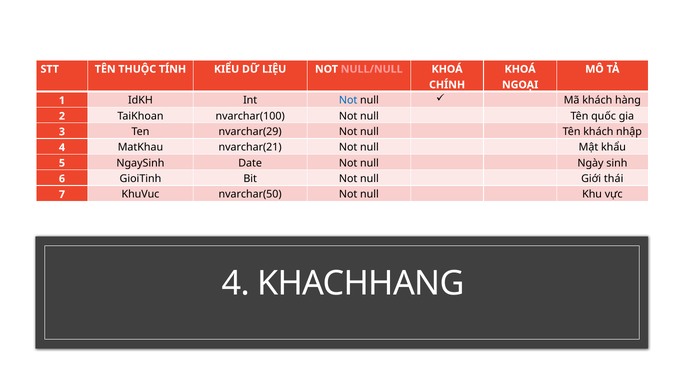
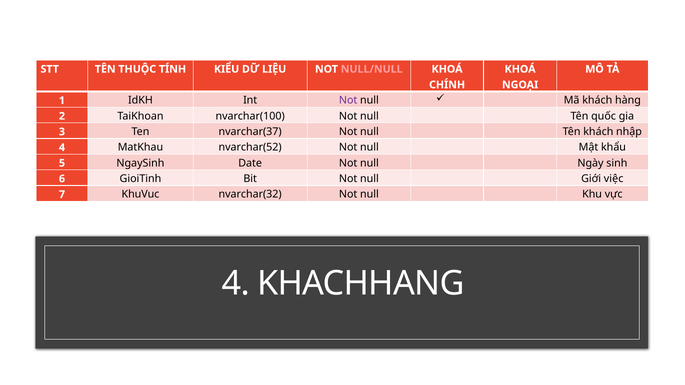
Not at (348, 101) colour: blue -> purple
nvarchar(29: nvarchar(29 -> nvarchar(37
nvarchar(21: nvarchar(21 -> nvarchar(52
thái: thái -> việc
nvarchar(50: nvarchar(50 -> nvarchar(32
